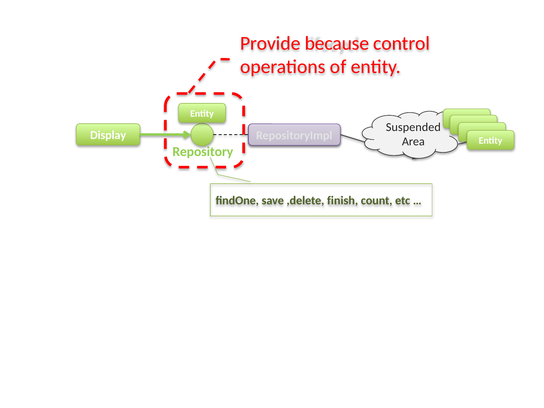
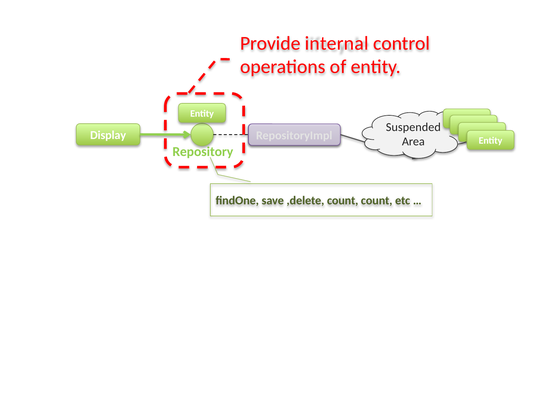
because: because -> internal
,delete finish: finish -> count
